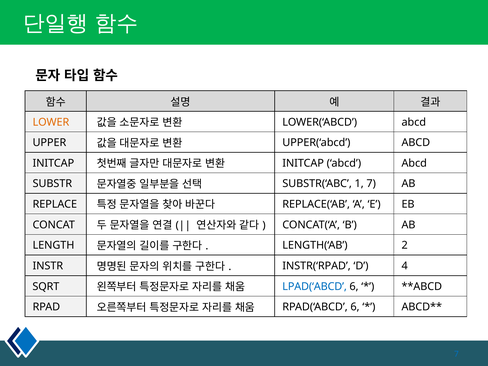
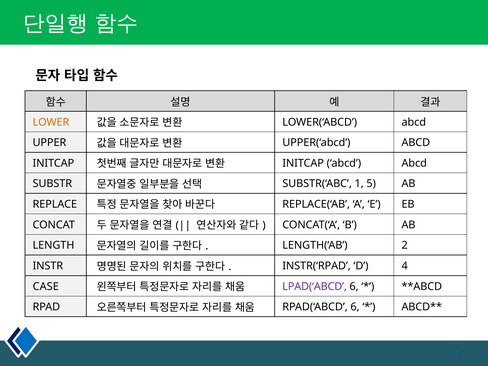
1 7: 7 -> 5
SQRT: SQRT -> CASE
LPAD(‘ABCD colour: blue -> purple
